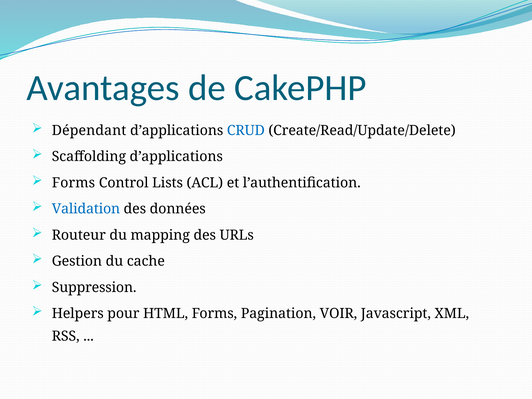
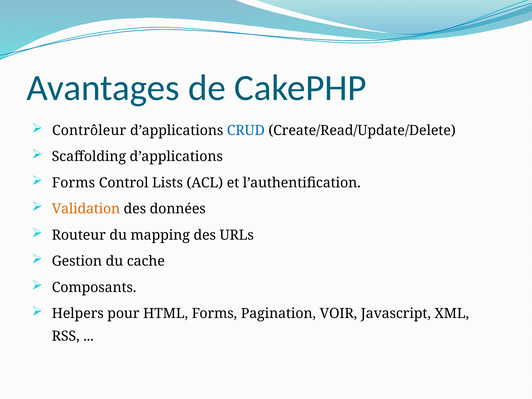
Dépendant: Dépendant -> Contrôleur
Validation colour: blue -> orange
Suppression: Suppression -> Composants
